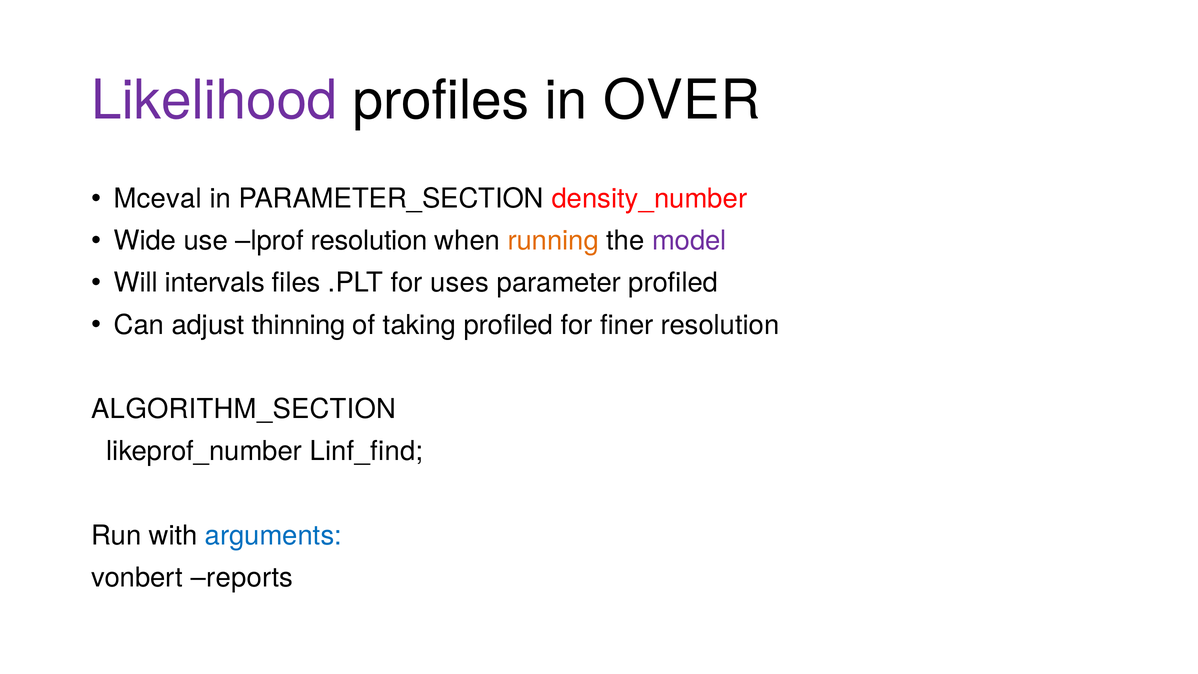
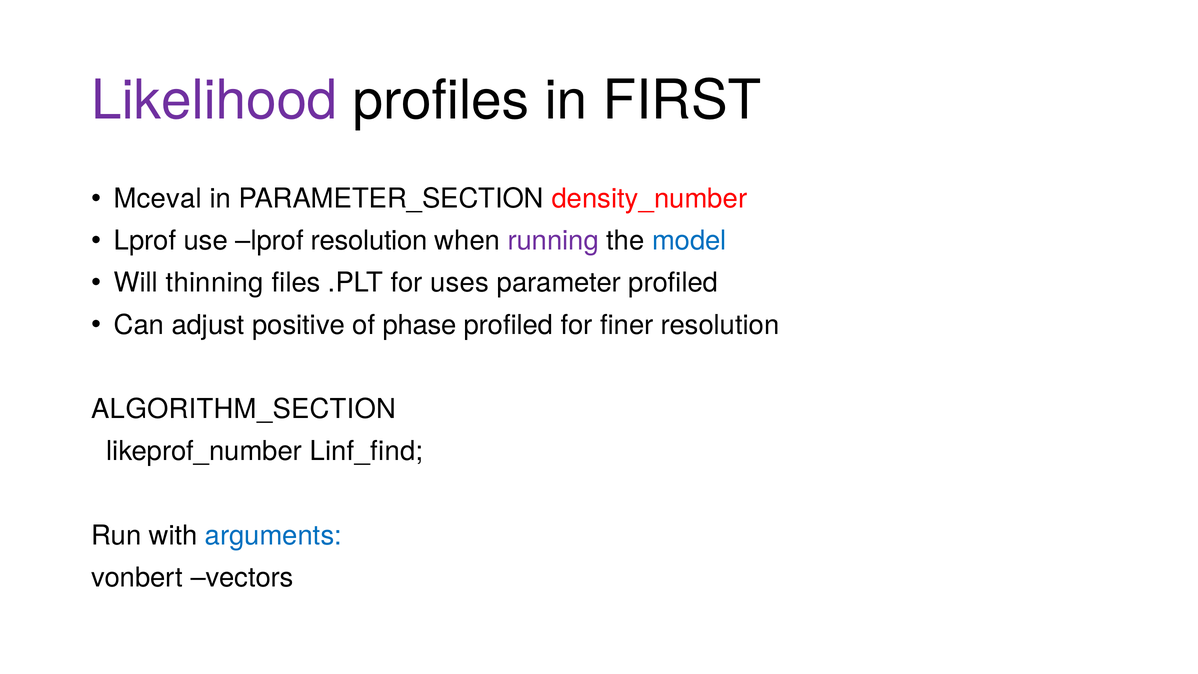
OVER: OVER -> FIRST
Wide at (145, 241): Wide -> Lprof
running colour: orange -> purple
model colour: purple -> blue
intervals: intervals -> thinning
thinning: thinning -> positive
taking: taking -> phase
reports: reports -> vectors
